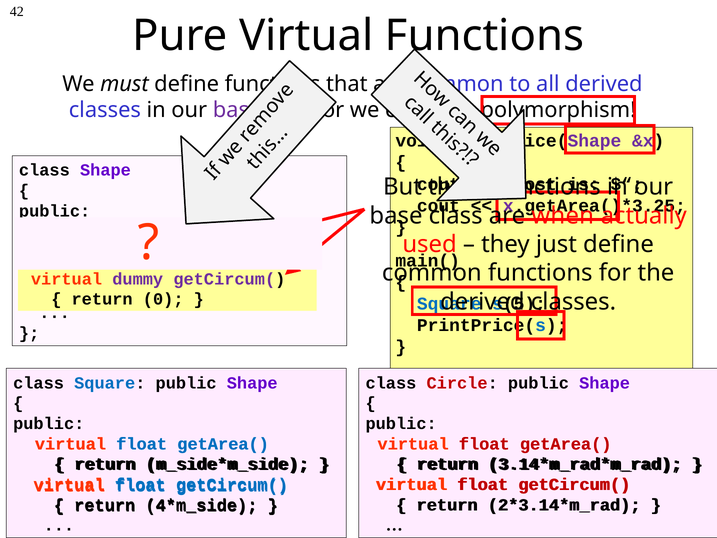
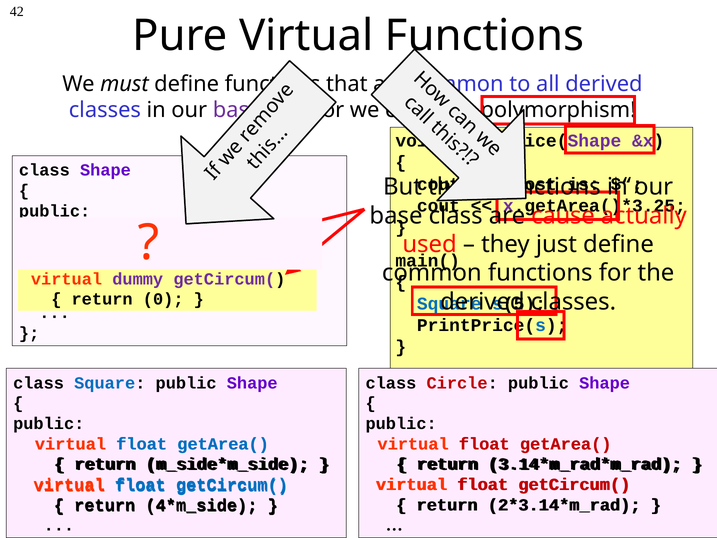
when: when -> cause
